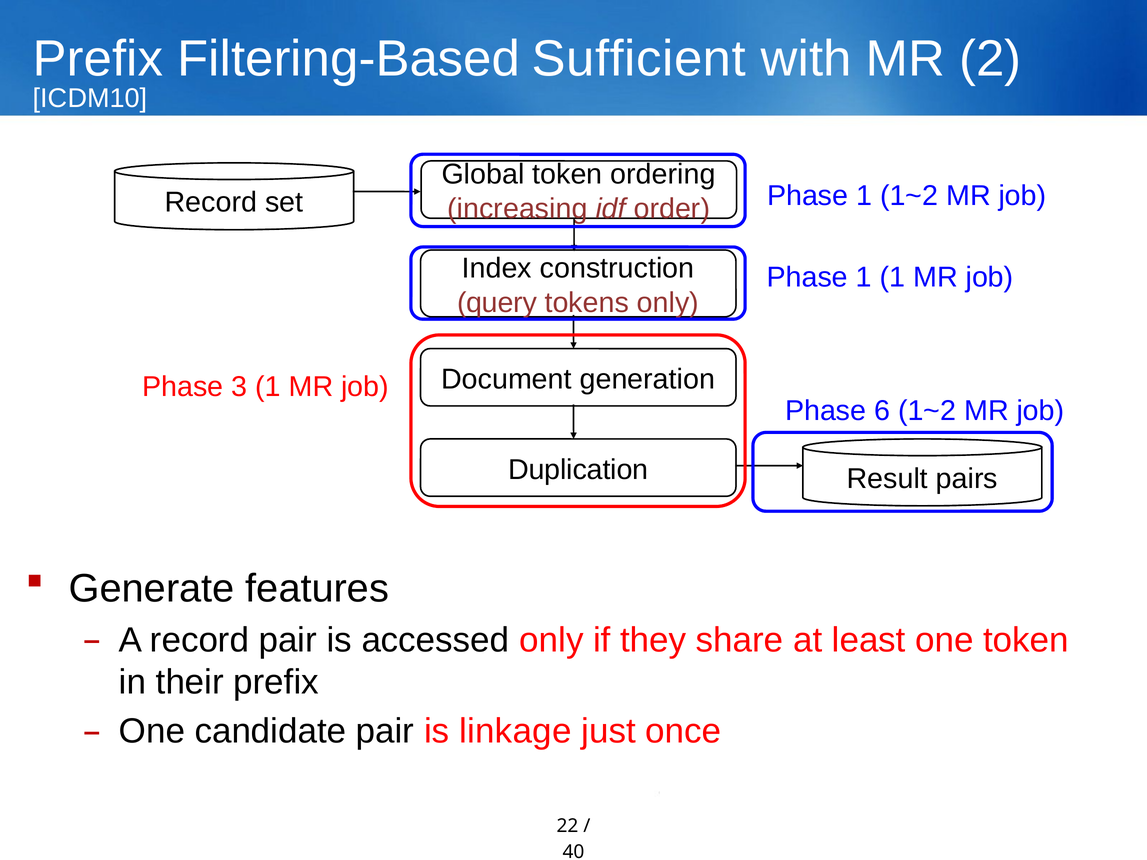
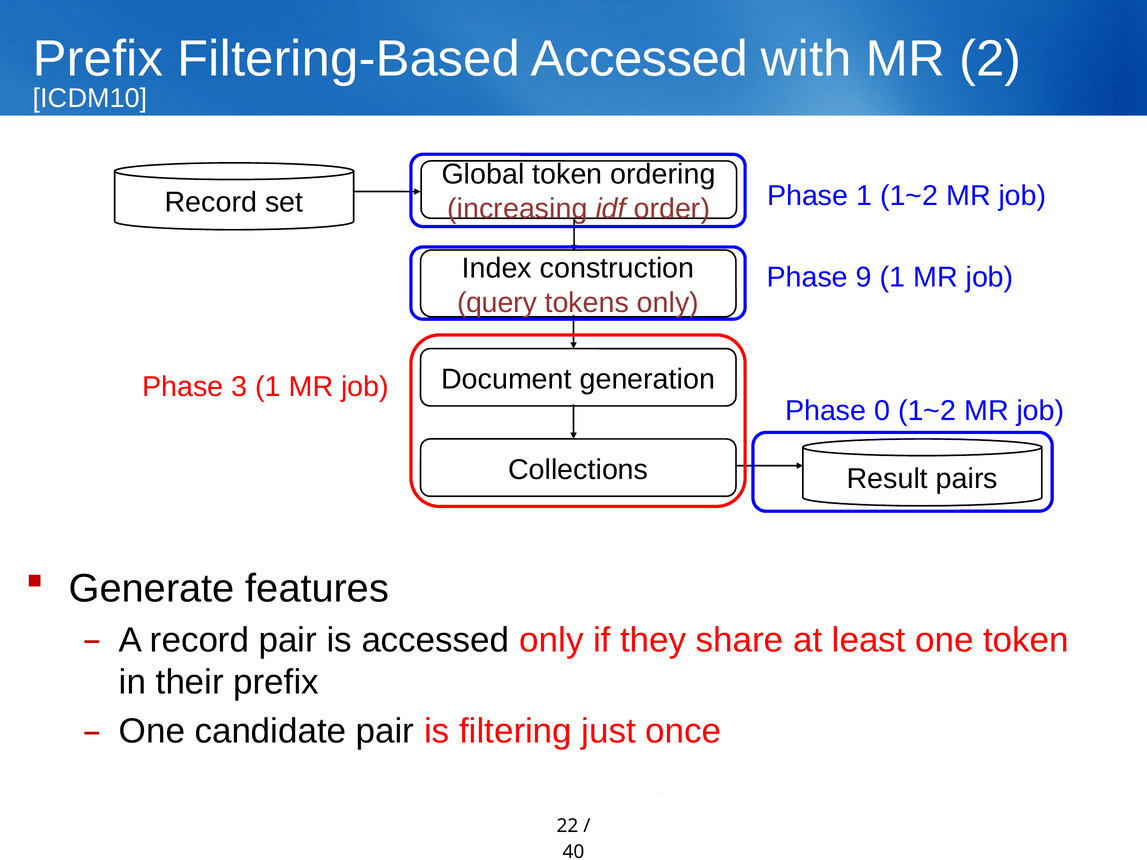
Filtering-Based Sufficient: Sufficient -> Accessed
1 at (864, 277): 1 -> 9
6: 6 -> 0
Duplication: Duplication -> Collections
linkage: linkage -> filtering
